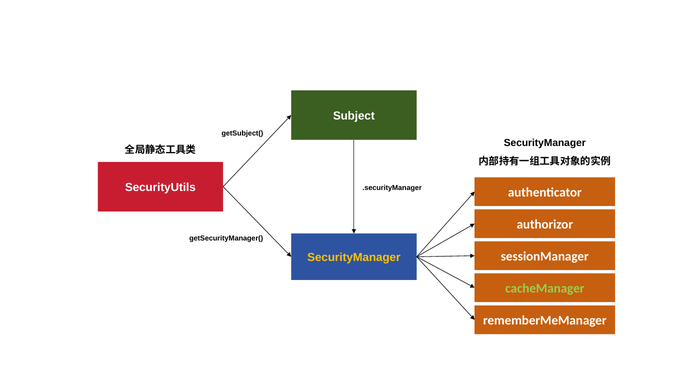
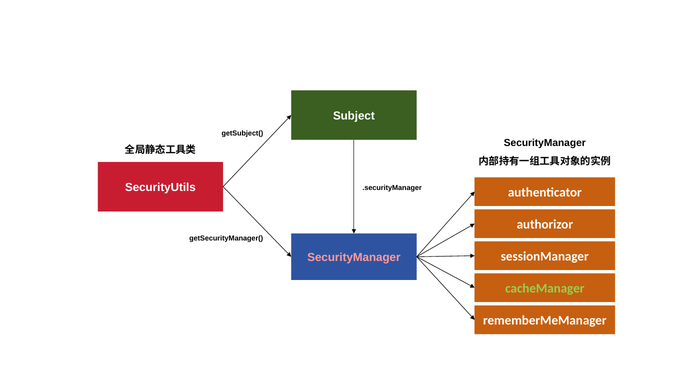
SecurityManager at (354, 257) colour: yellow -> pink
